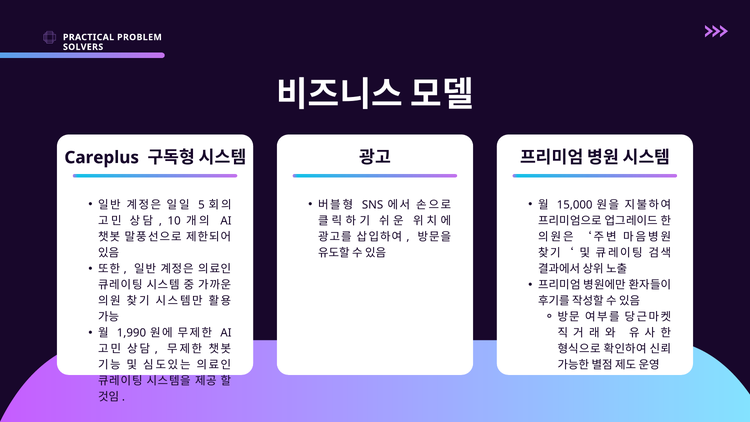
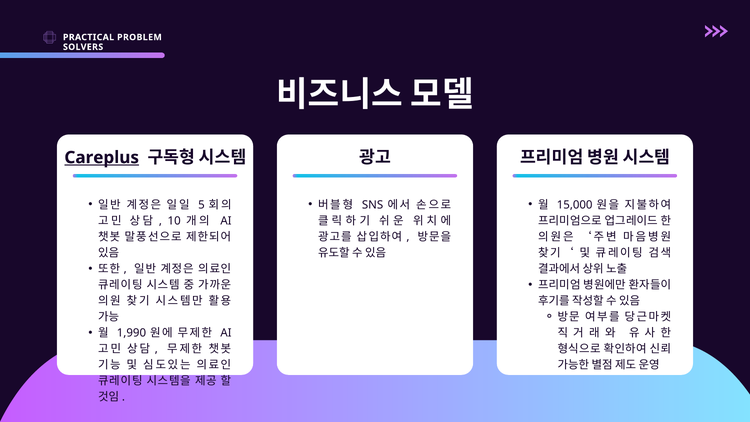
Careplus underline: none -> present
